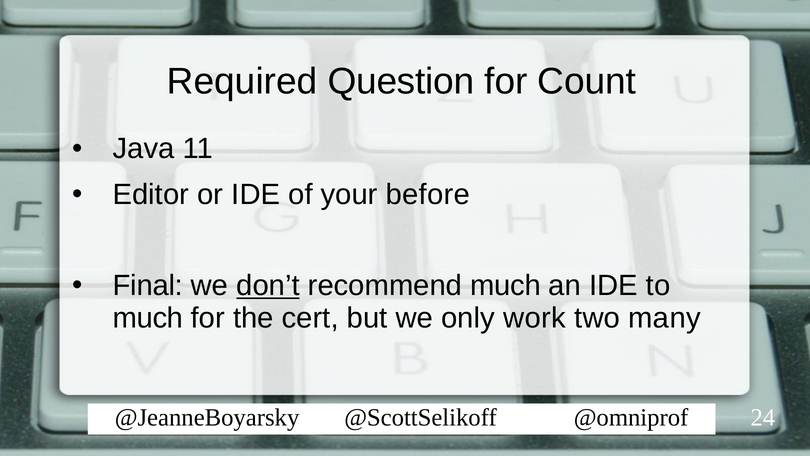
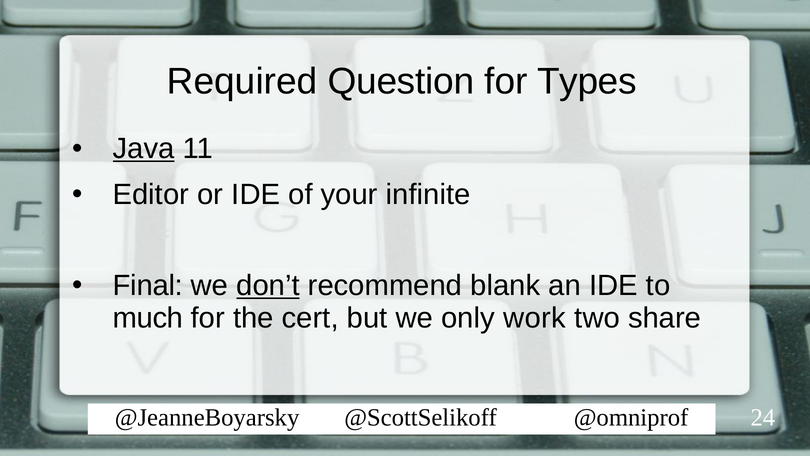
Count: Count -> Types
Java underline: none -> present
before: before -> infinite
recommend much: much -> blank
many: many -> share
